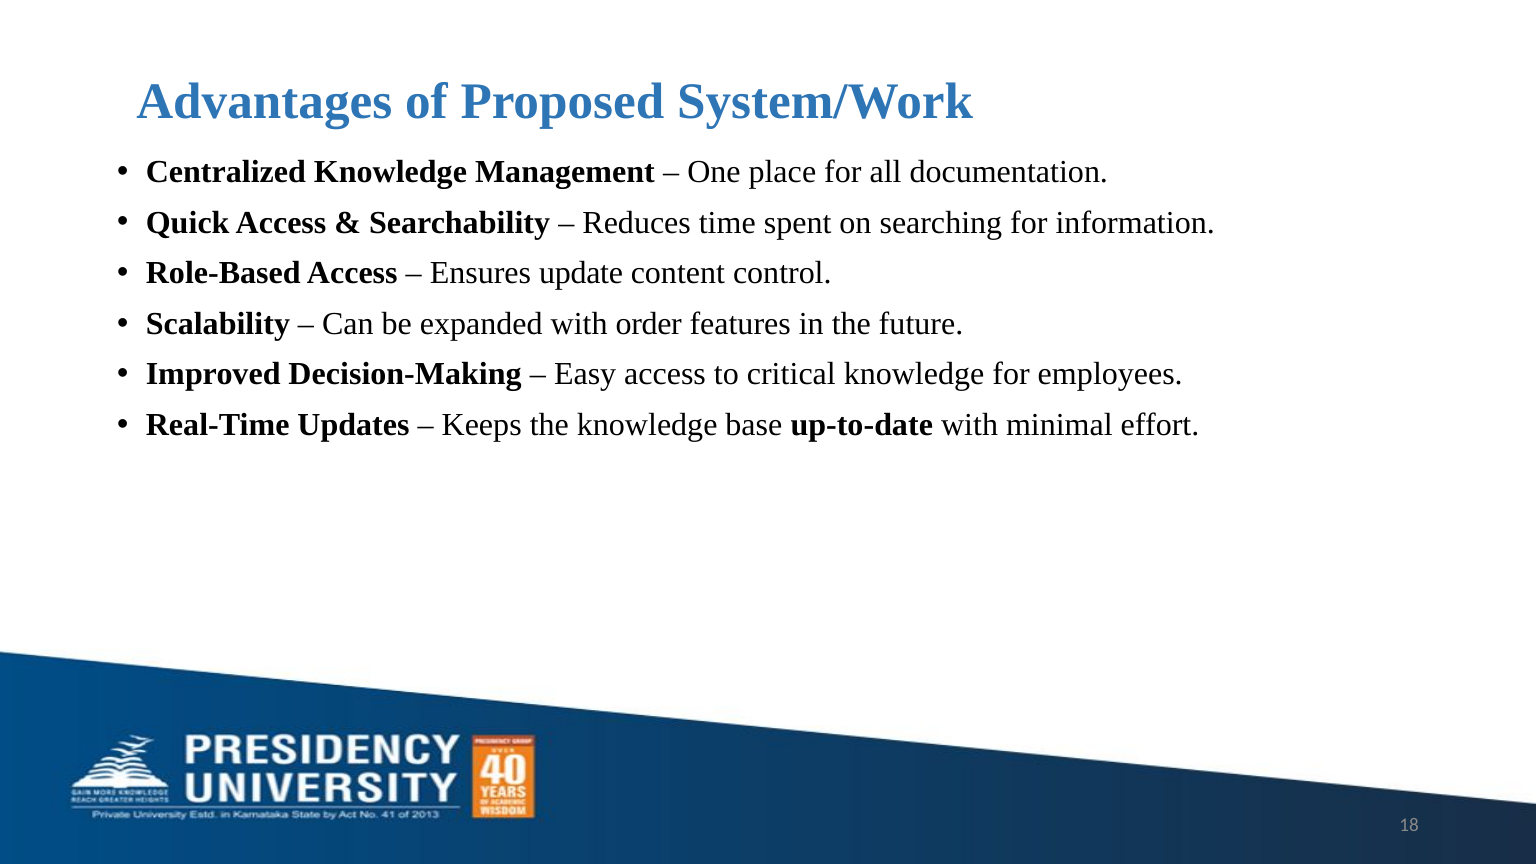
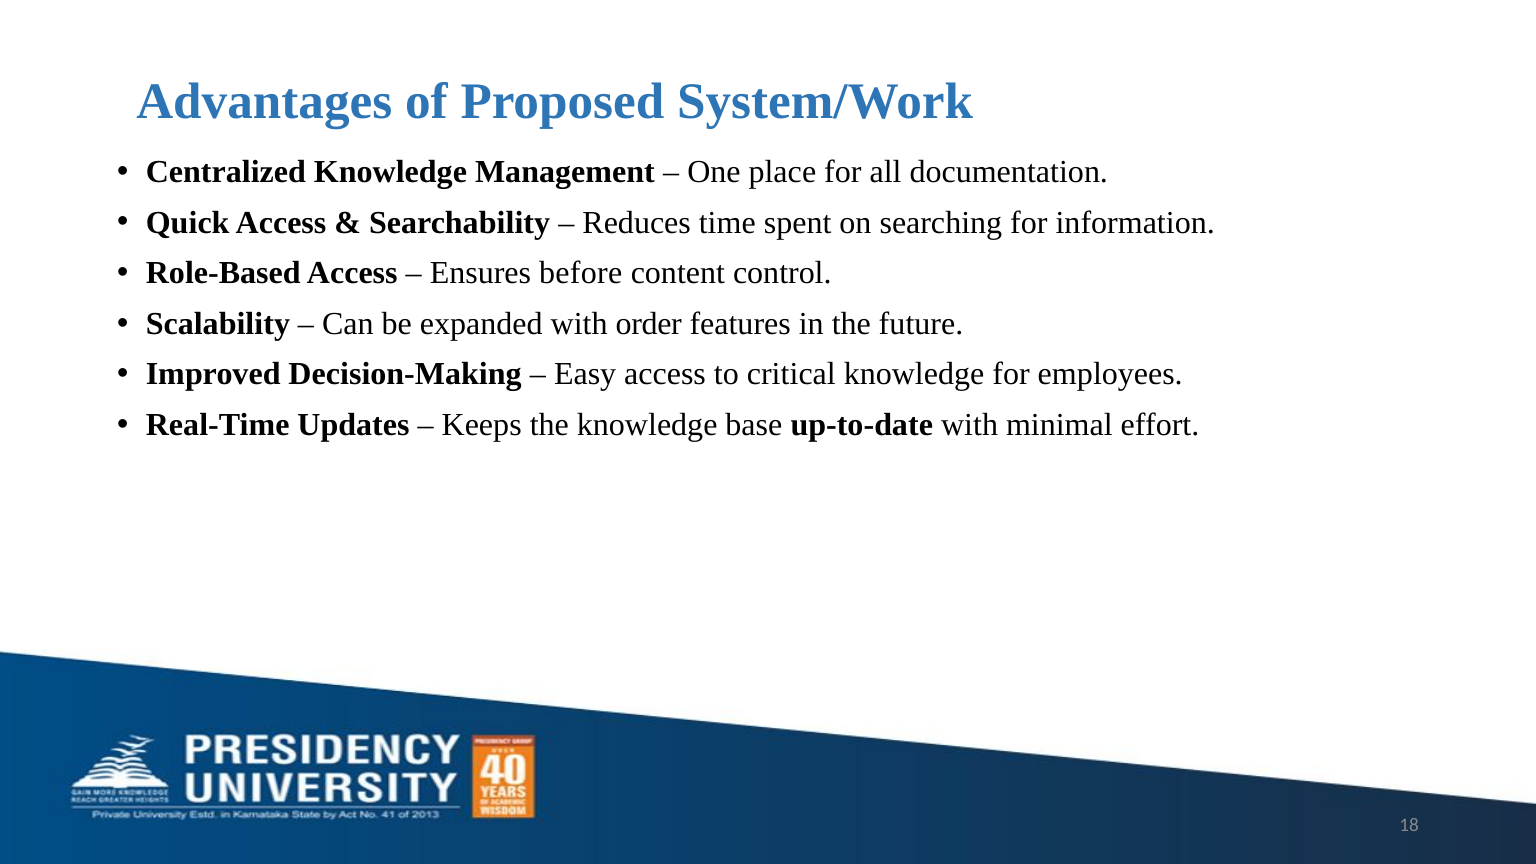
update: update -> before
